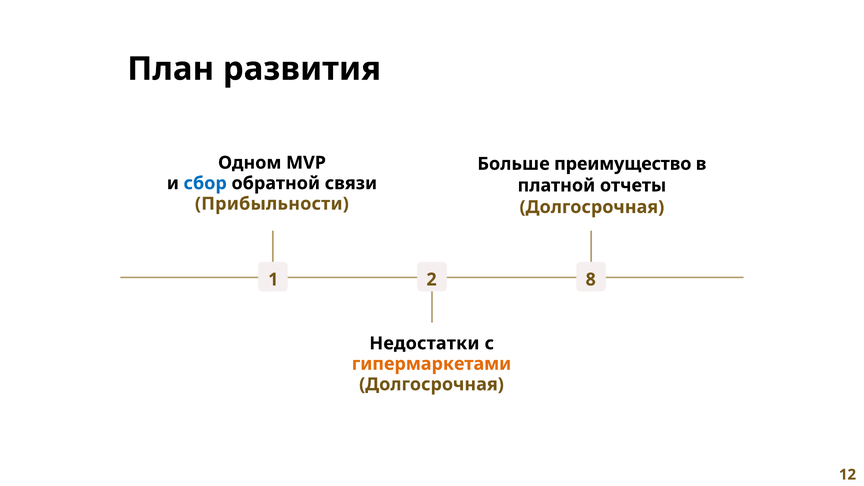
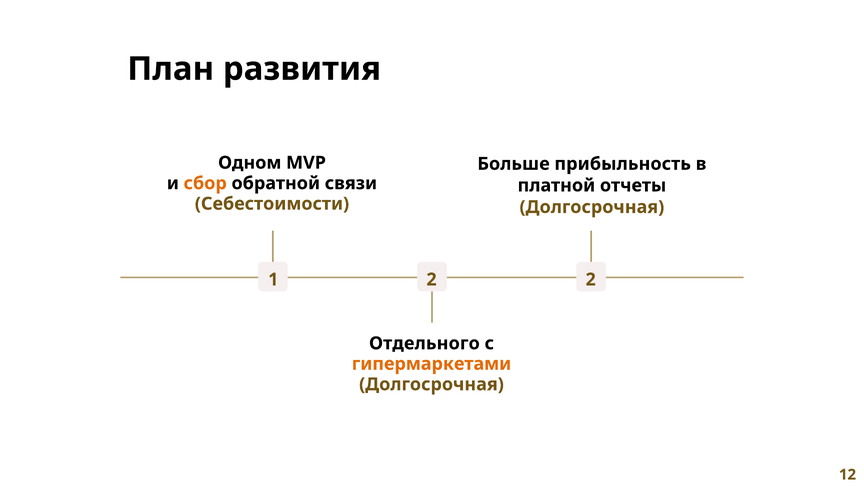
преимущество: преимущество -> прибыльность
сбор colour: blue -> orange
Прибыльности: Прибыльности -> Себестоимости
2 8: 8 -> 2
Недостатки: Недостатки -> Отдельного
